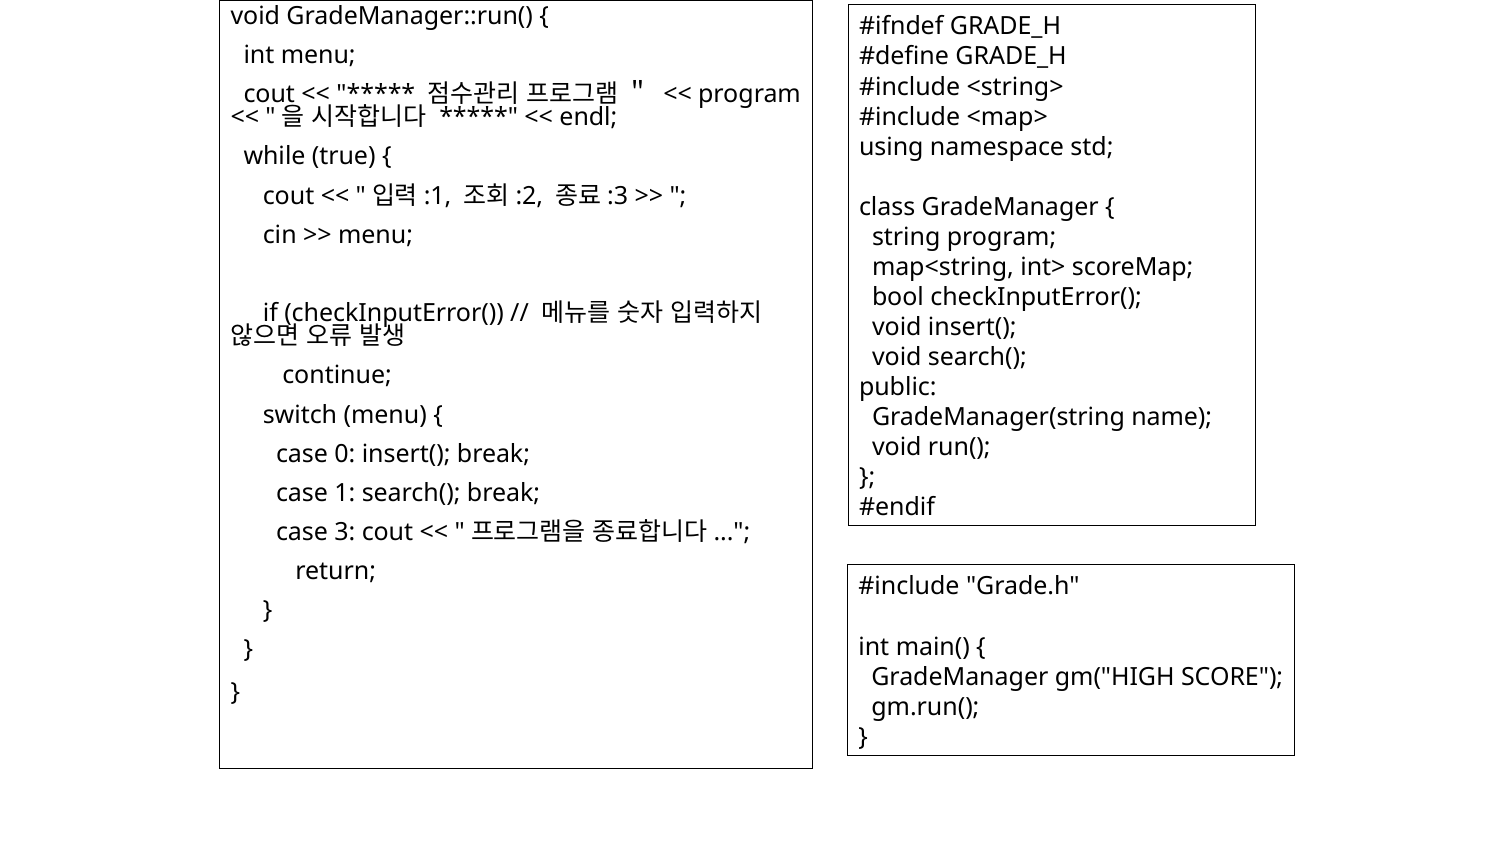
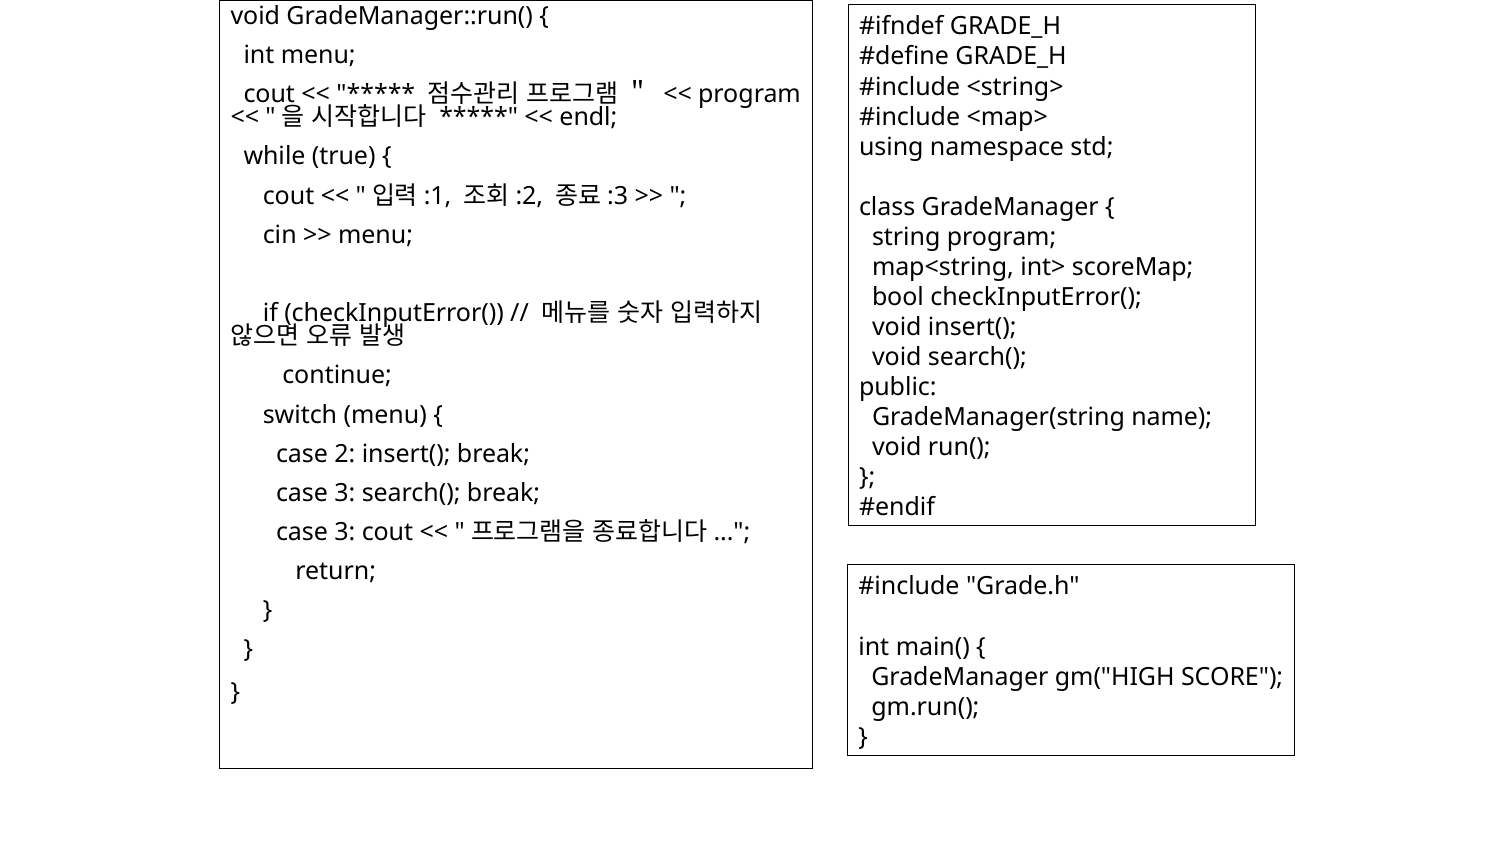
0: 0 -> 2
1 at (345, 493): 1 -> 3
